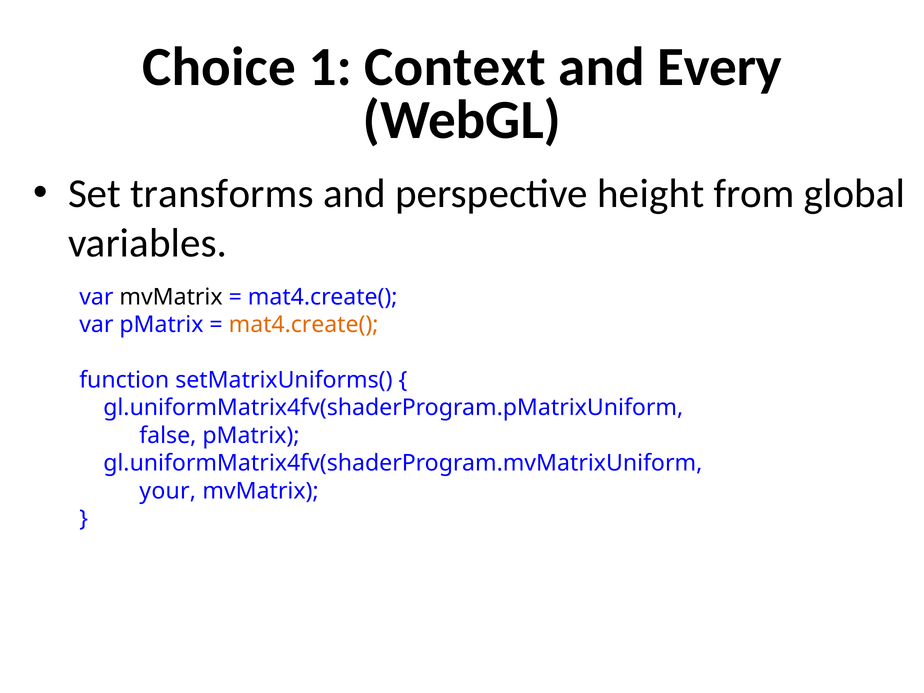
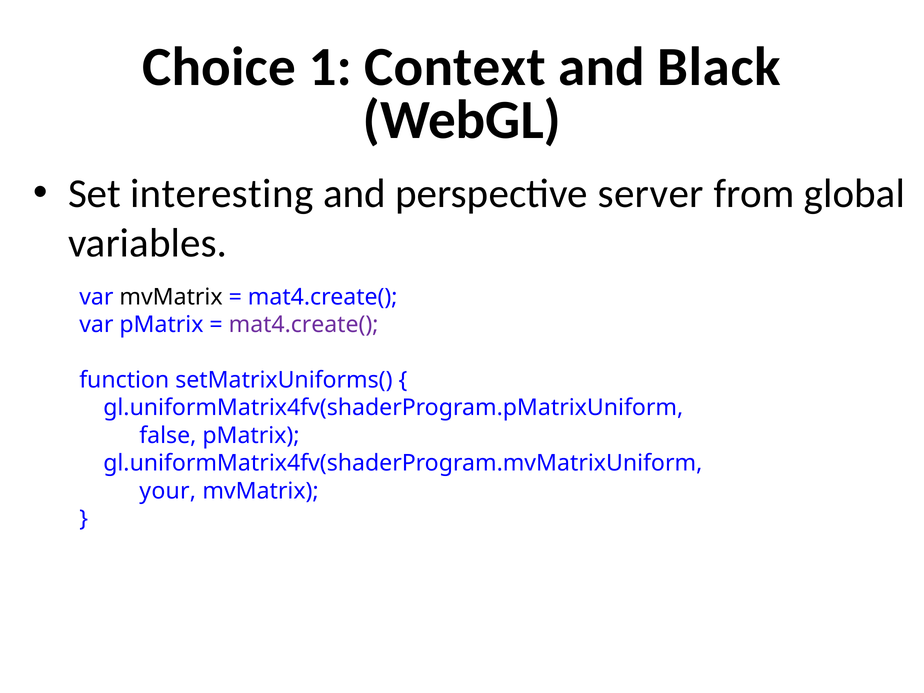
Every: Every -> Black
transforms: transforms -> interesting
height: height -> server
mat4.create( at (304, 325) colour: orange -> purple
